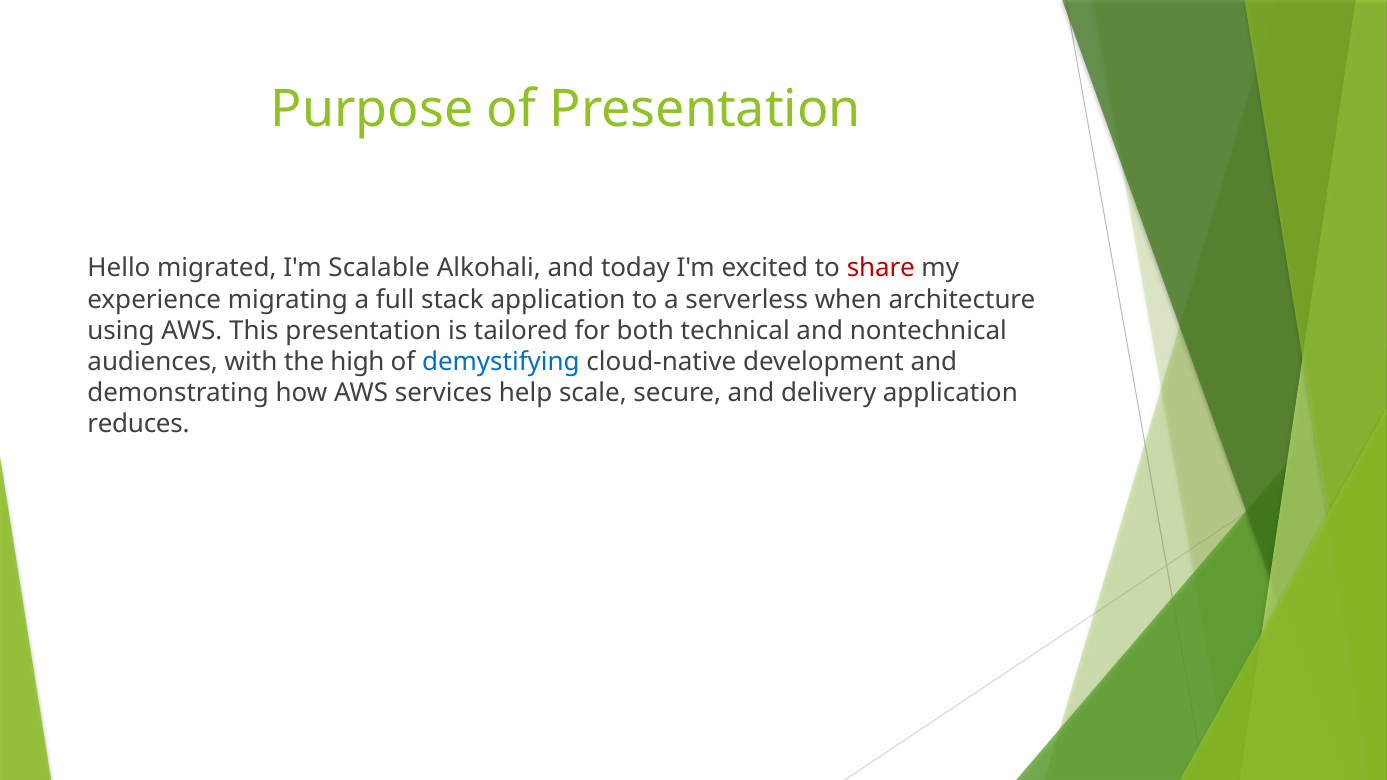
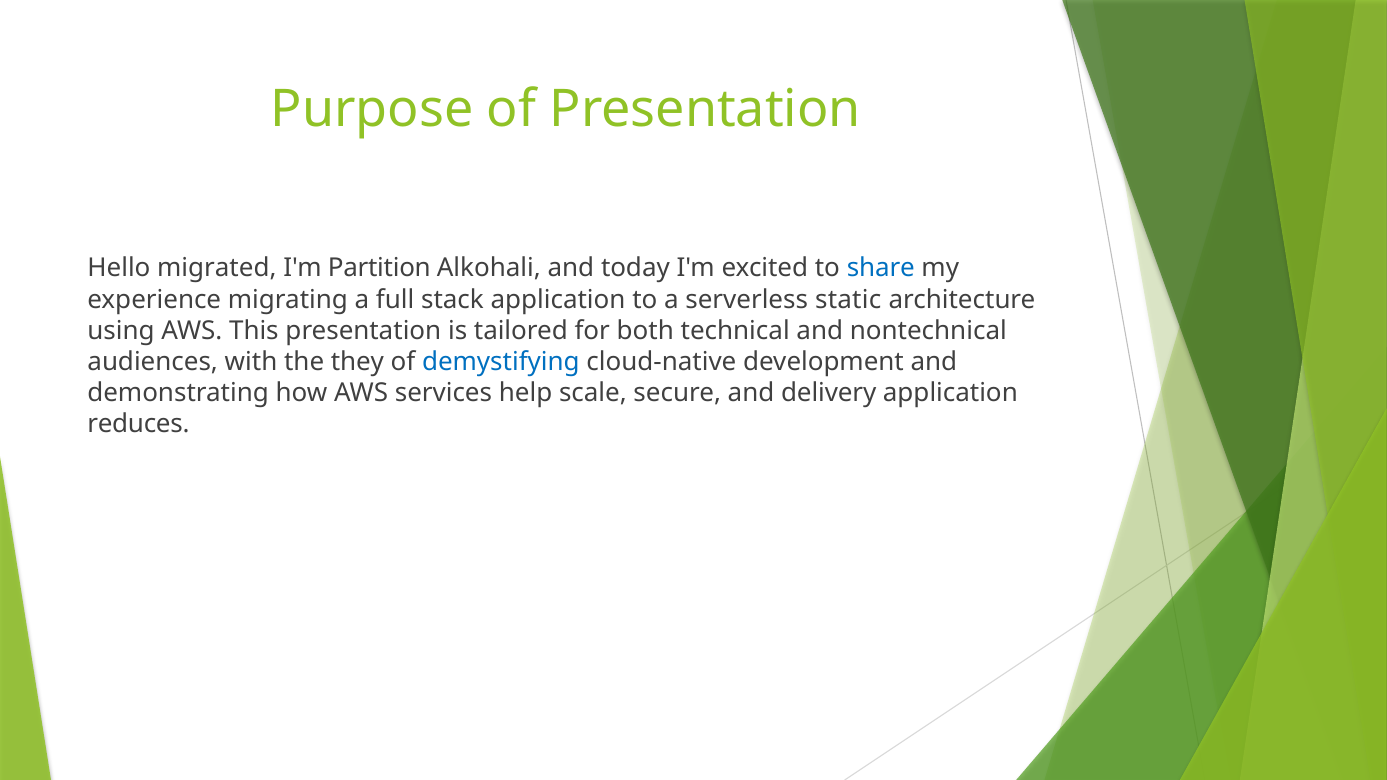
Scalable: Scalable -> Partition
share colour: red -> blue
when: when -> static
high: high -> they
